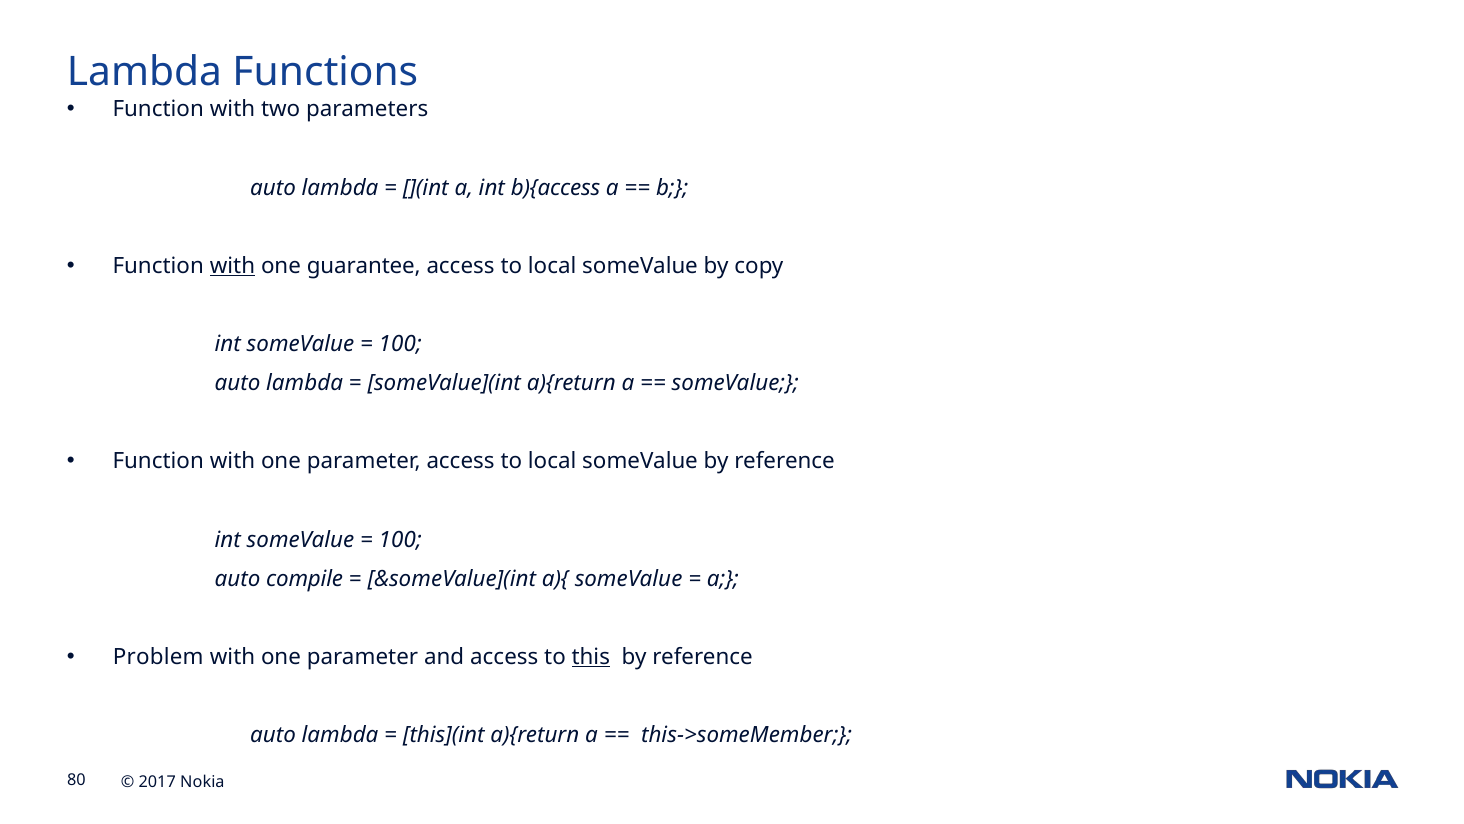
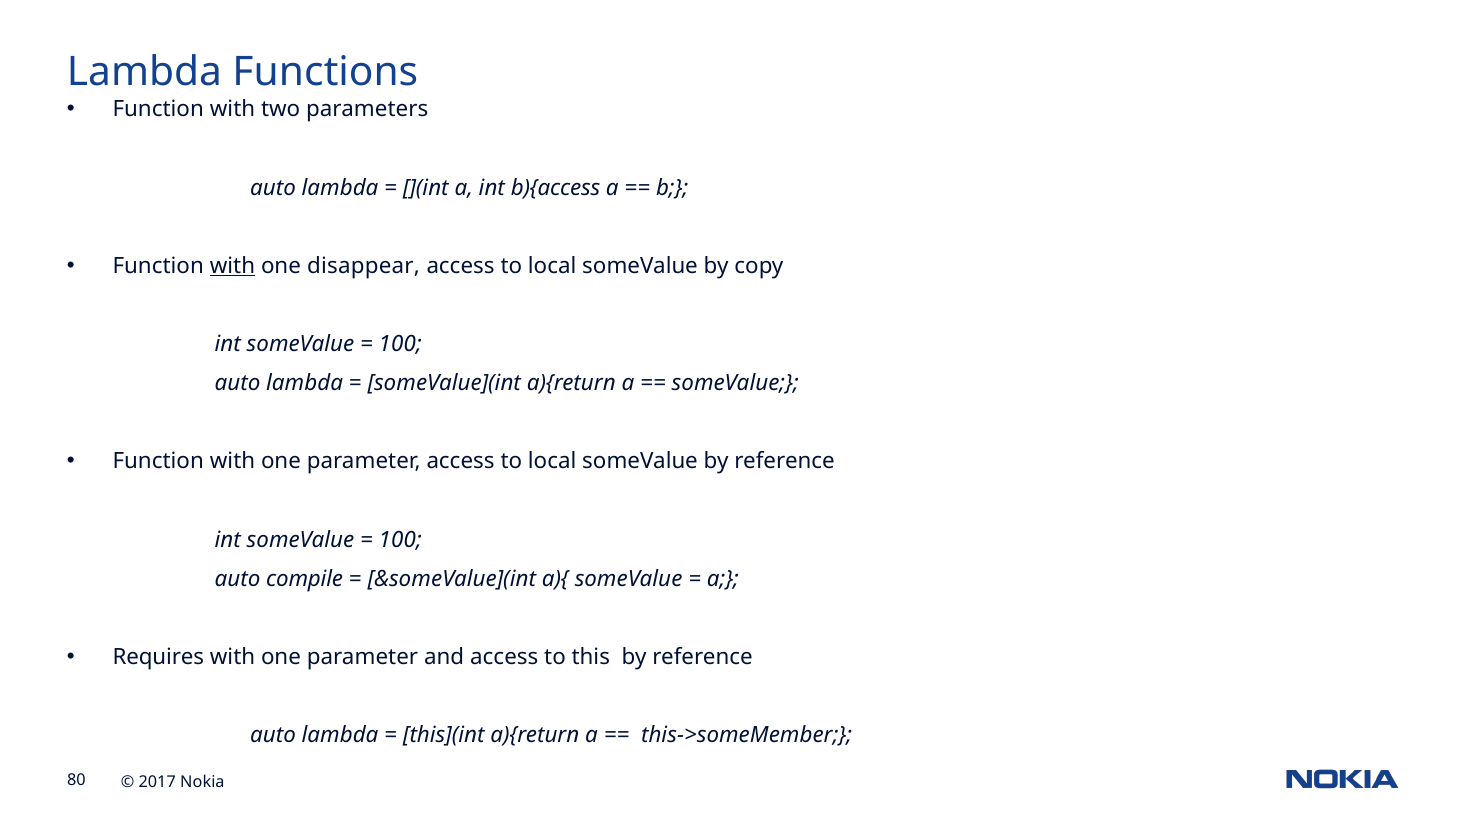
guarantee: guarantee -> disappear
Problem: Problem -> Requires
this underline: present -> none
